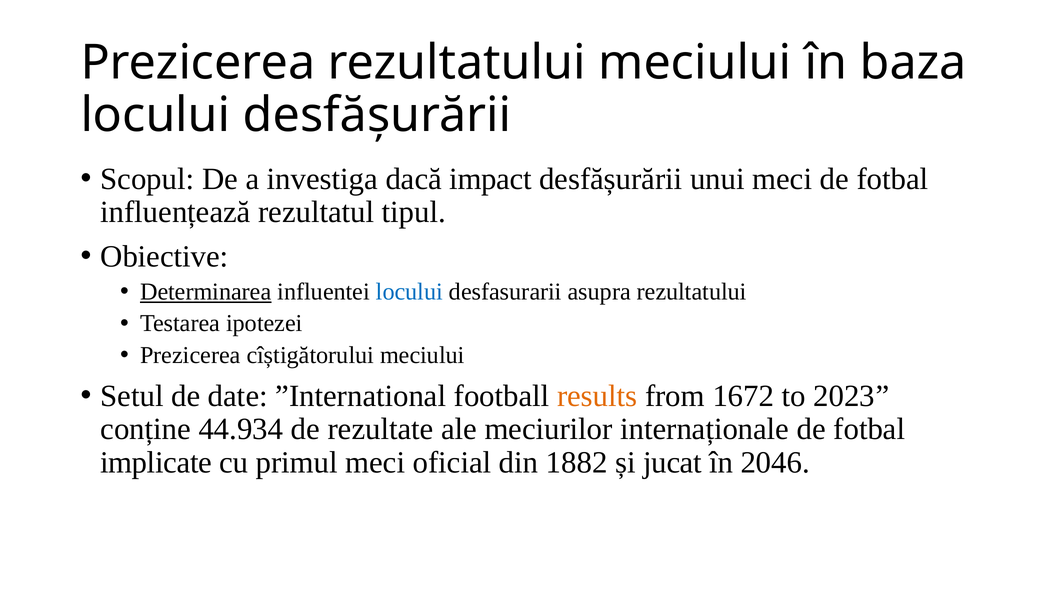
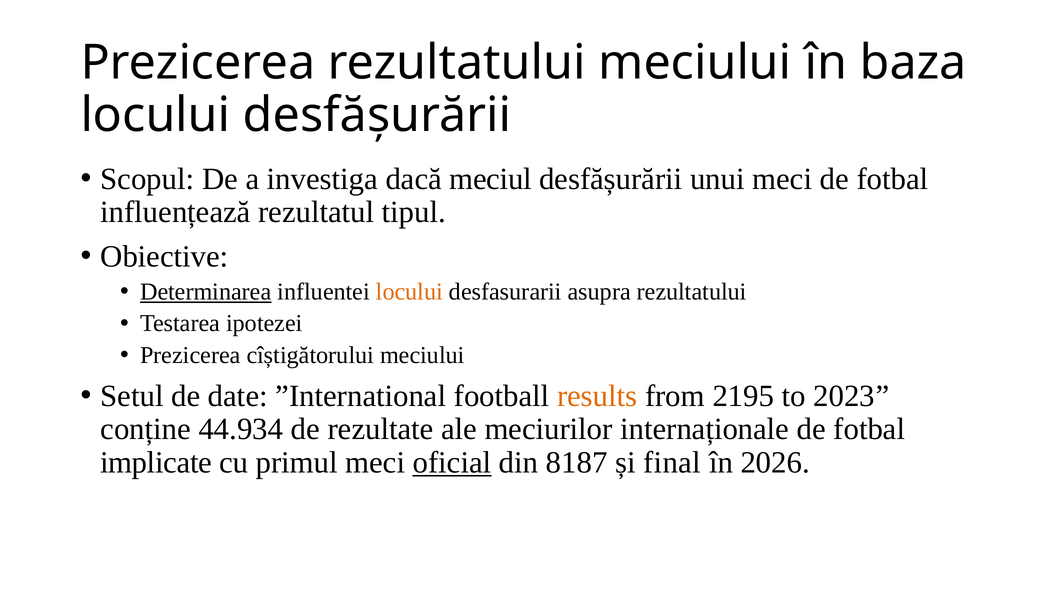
impact: impact -> meciul
locului at (409, 292) colour: blue -> orange
1672: 1672 -> 2195
oficial underline: none -> present
1882: 1882 -> 8187
jucat: jucat -> final
2046: 2046 -> 2026
